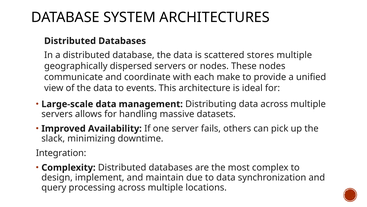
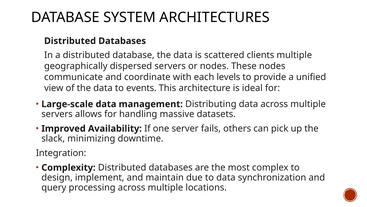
stores: stores -> clients
make: make -> levels
